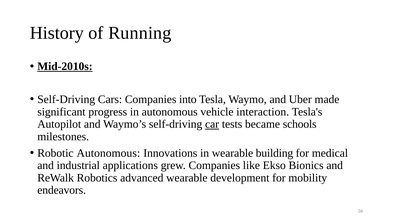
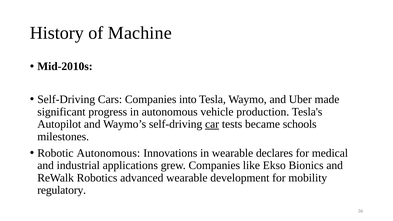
Running: Running -> Machine
Mid-2010s underline: present -> none
interaction: interaction -> production
building: building -> declares
endeavors: endeavors -> regulatory
